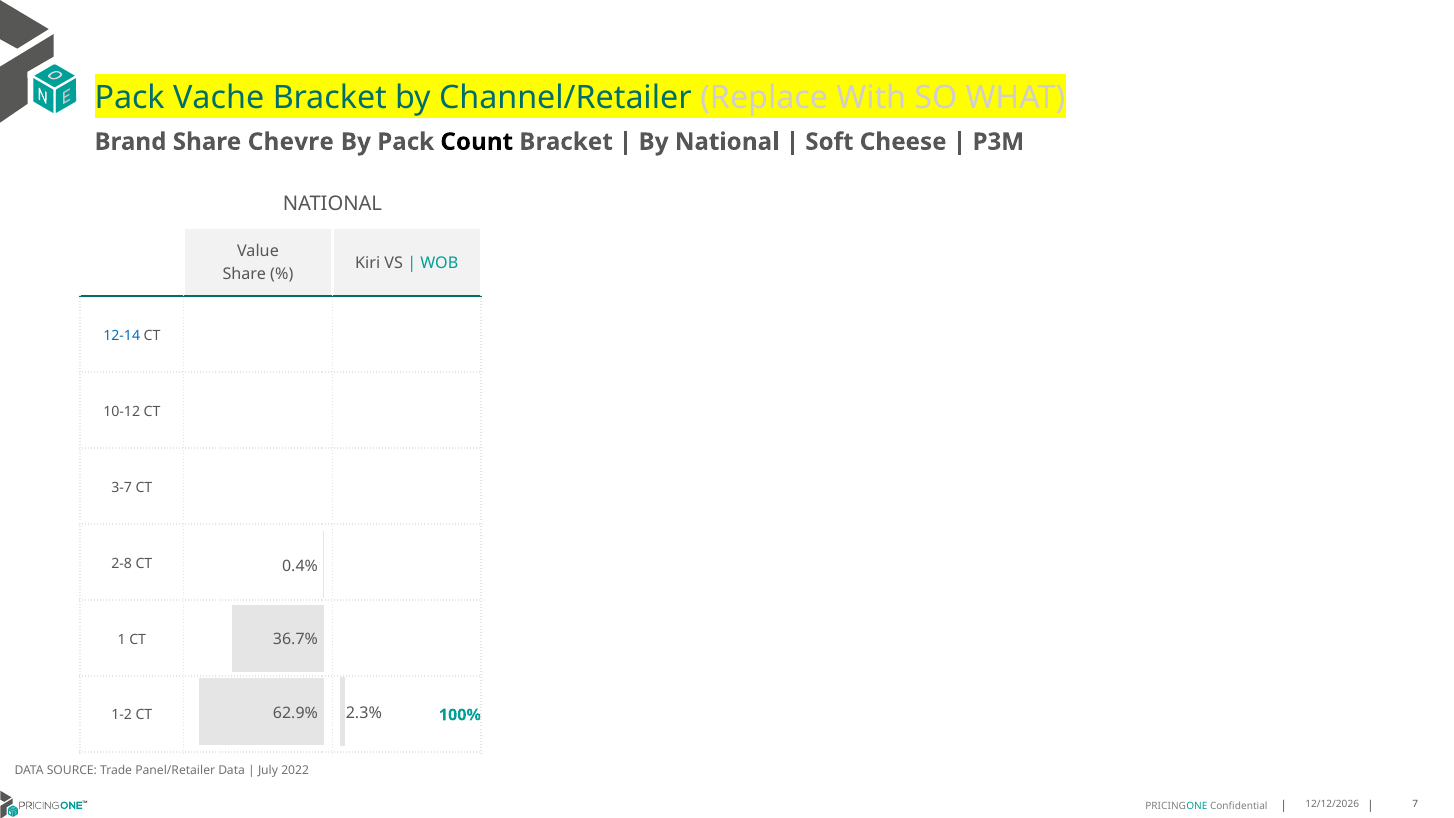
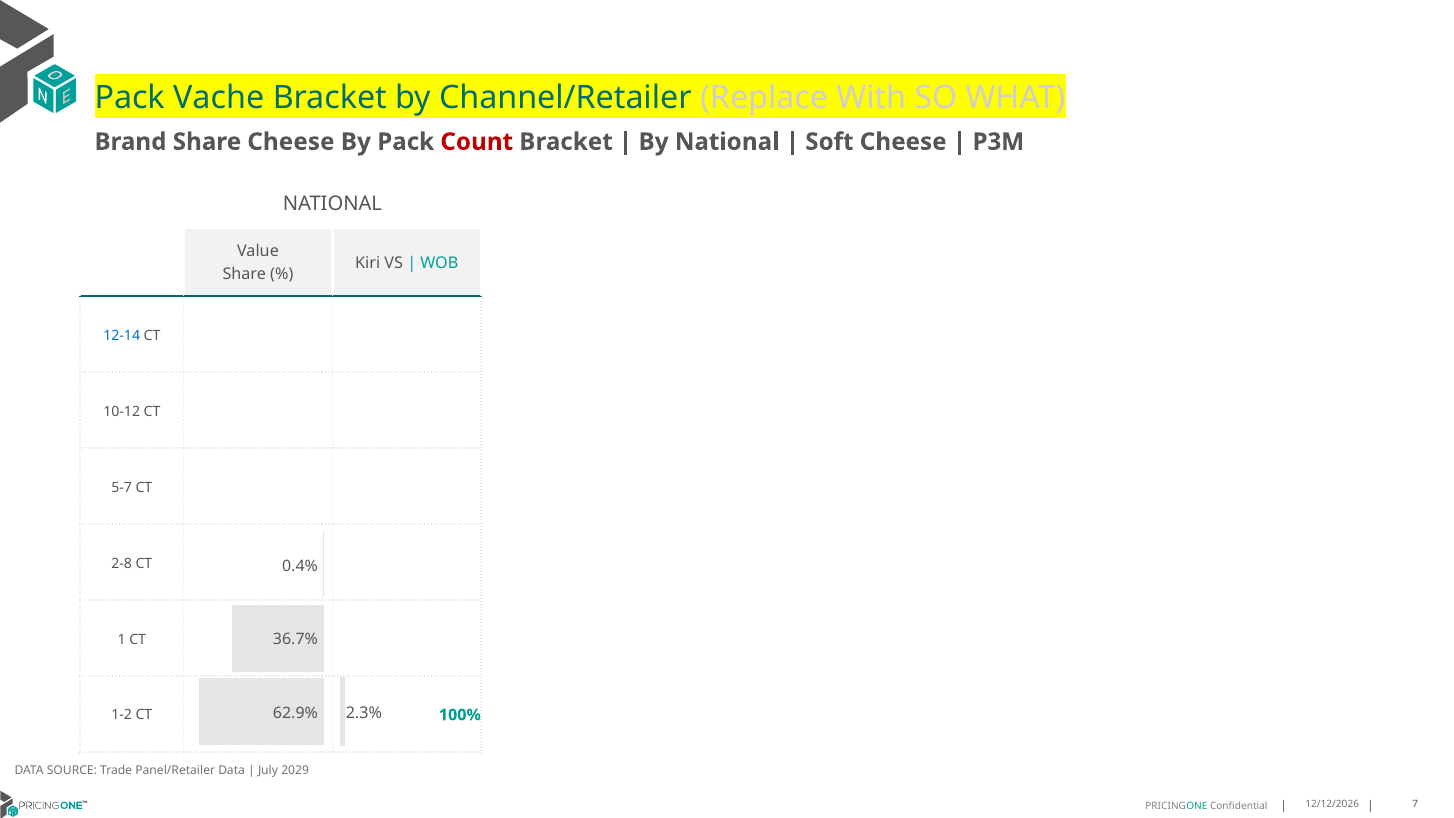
Share Chevre: Chevre -> Cheese
Count colour: black -> red
3-7: 3-7 -> 5-7
2022: 2022 -> 2029
